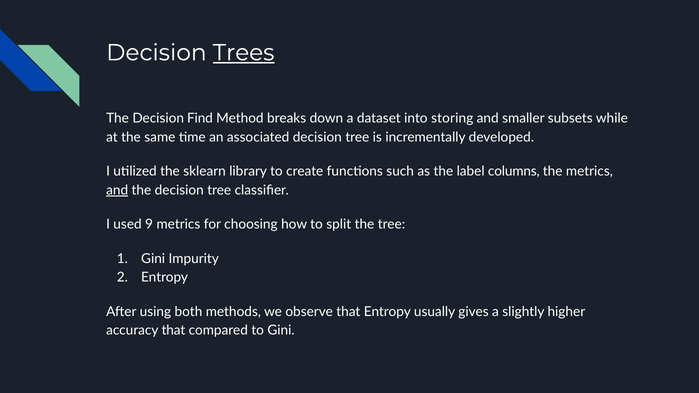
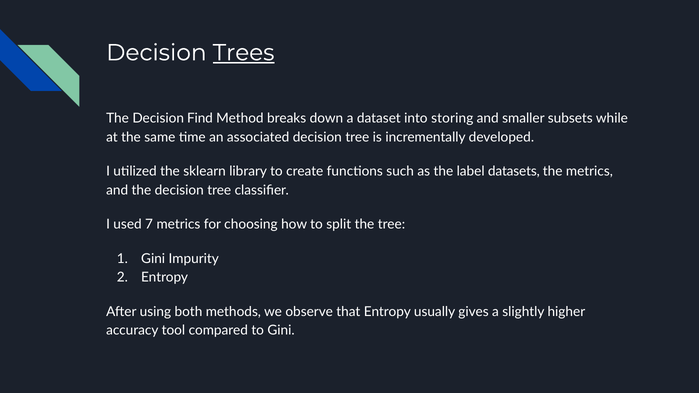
columns: columns -> datasets
and at (117, 190) underline: present -> none
9: 9 -> 7
accuracy that: that -> tool
